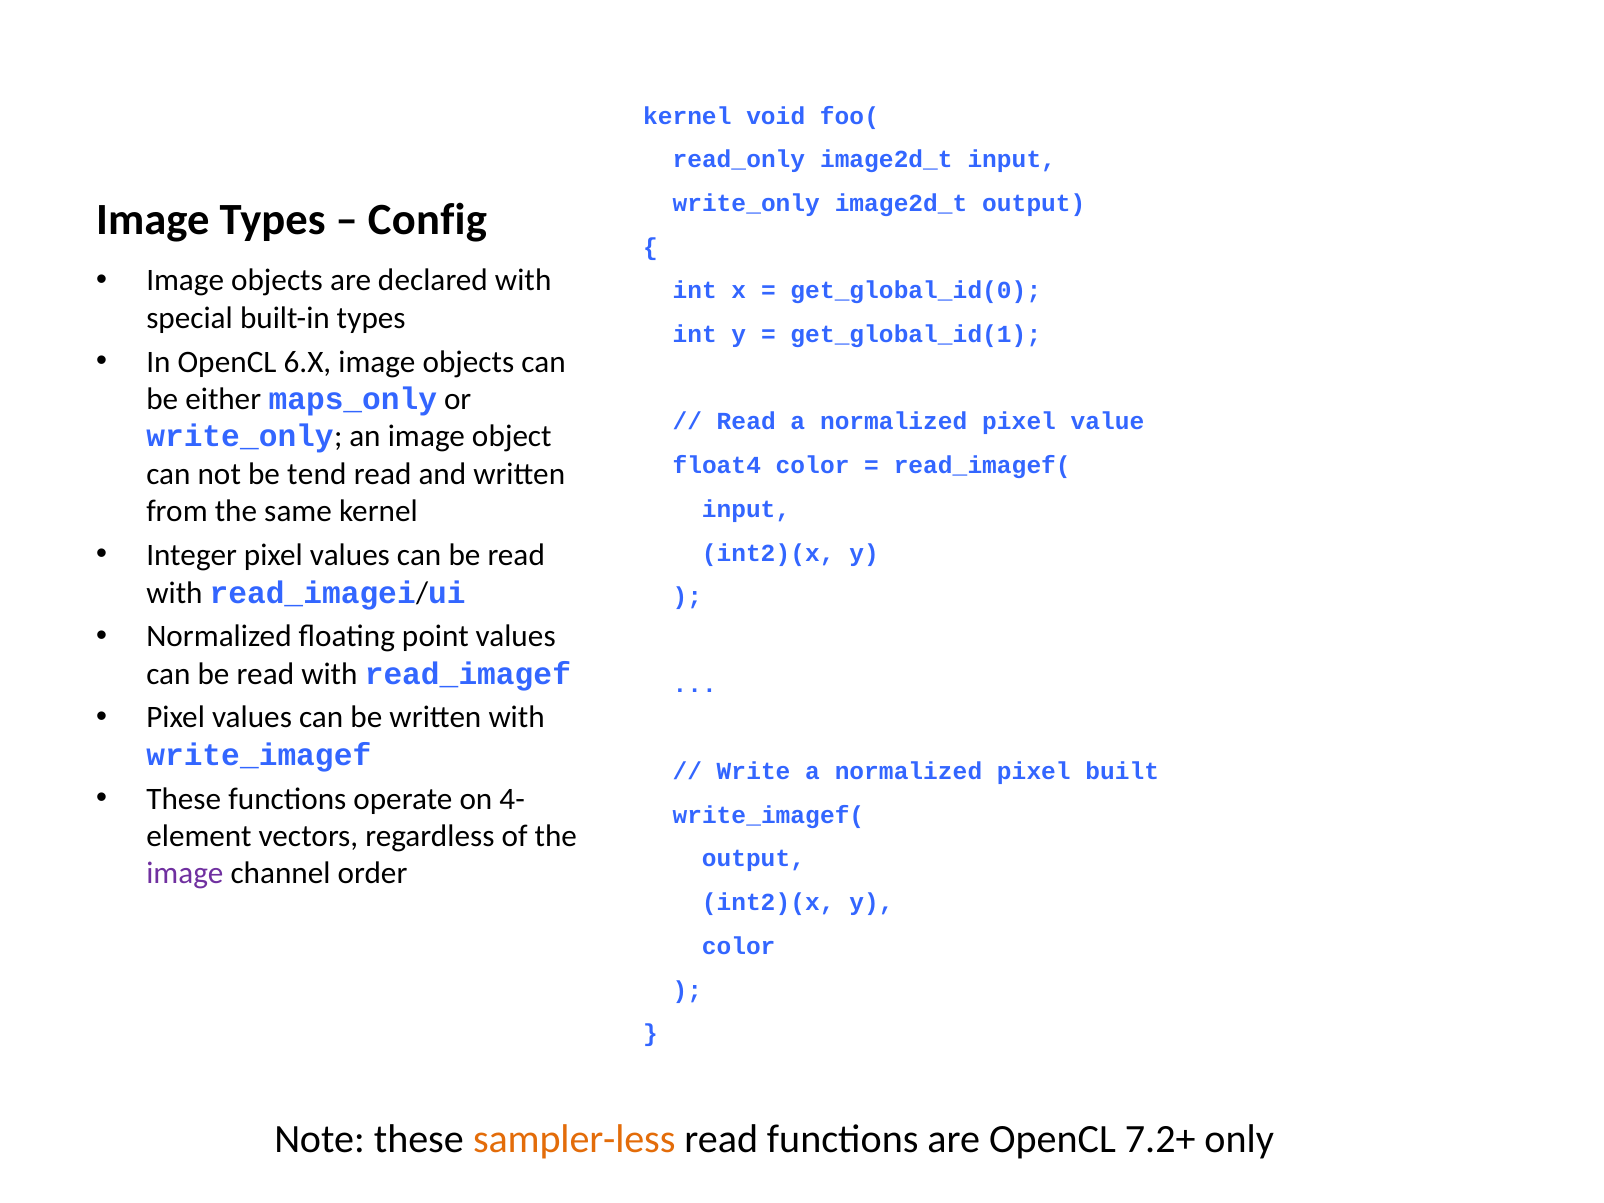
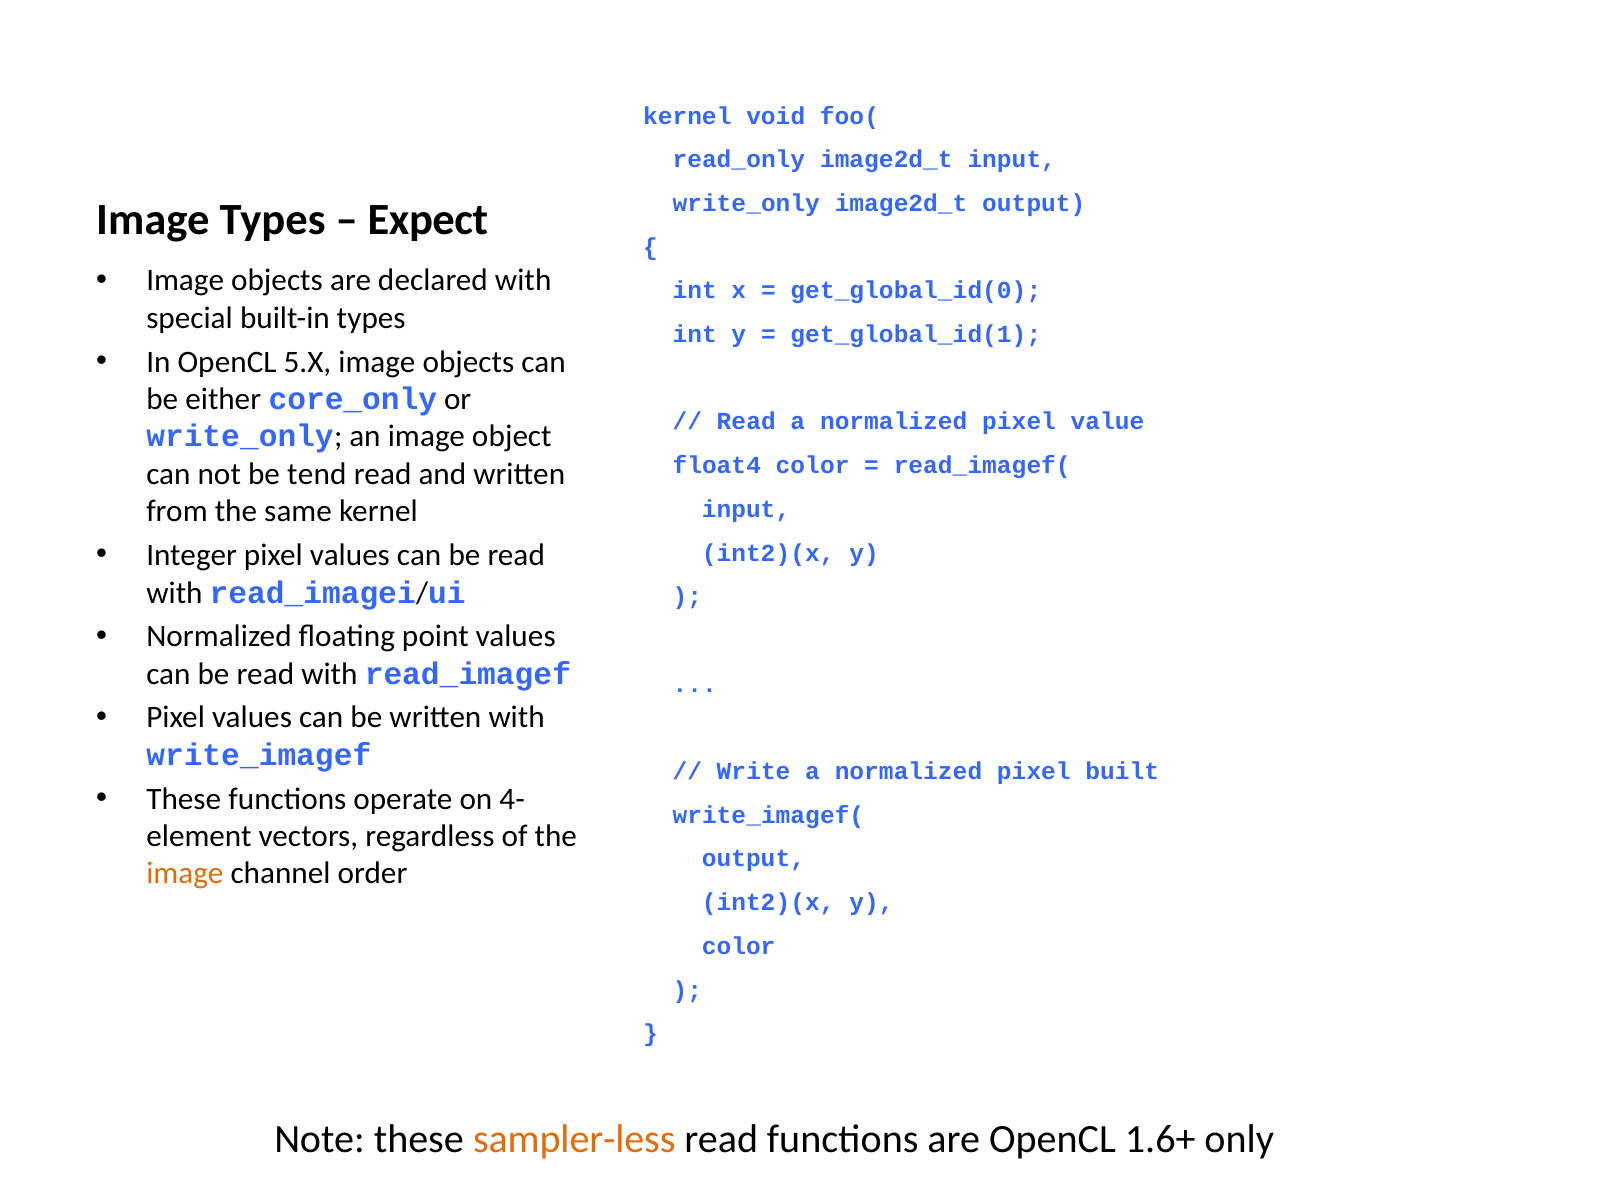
Config: Config -> Expect
6.X: 6.X -> 5.X
maps_only: maps_only -> core_only
image at (185, 874) colour: purple -> orange
7.2+: 7.2+ -> 1.6+
